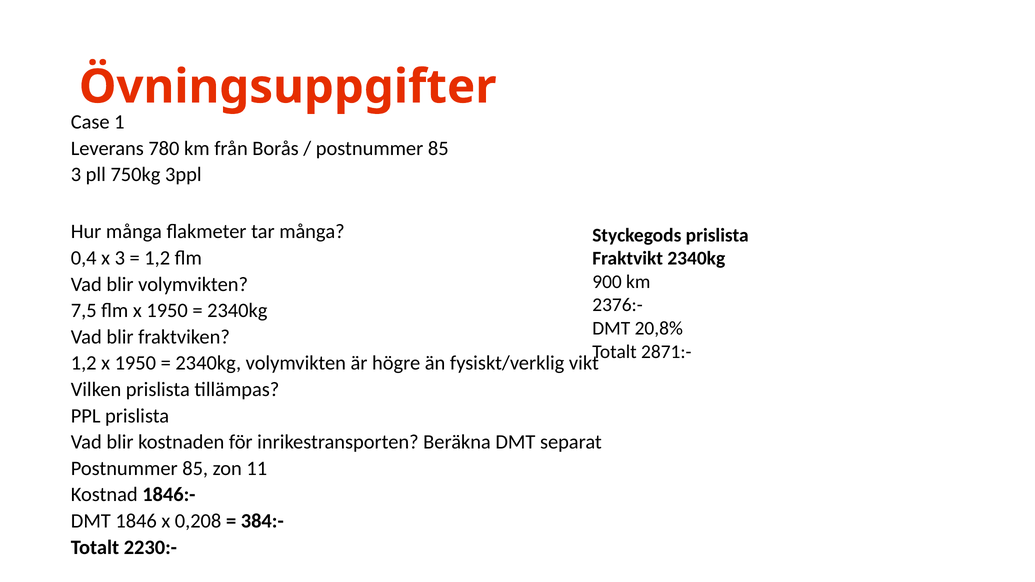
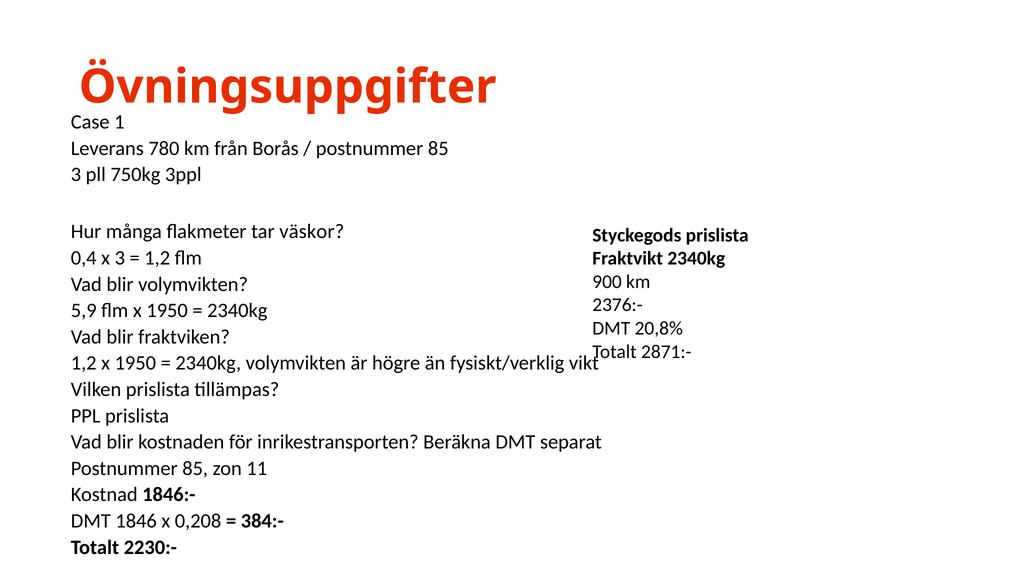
tar många: många -> väskor
7,5: 7,5 -> 5,9
